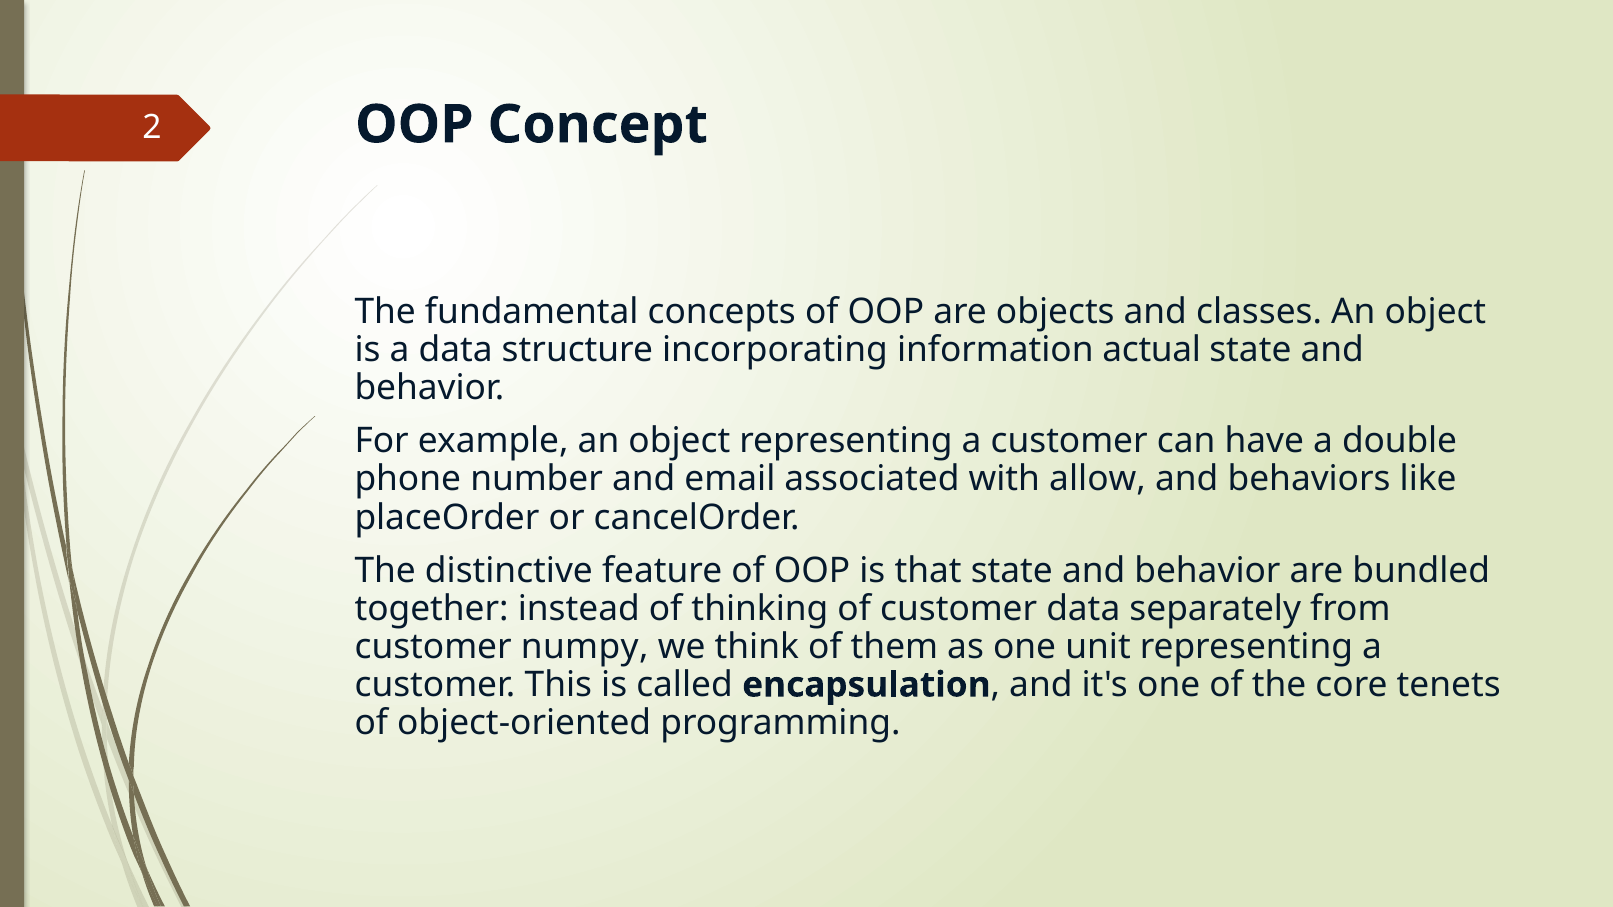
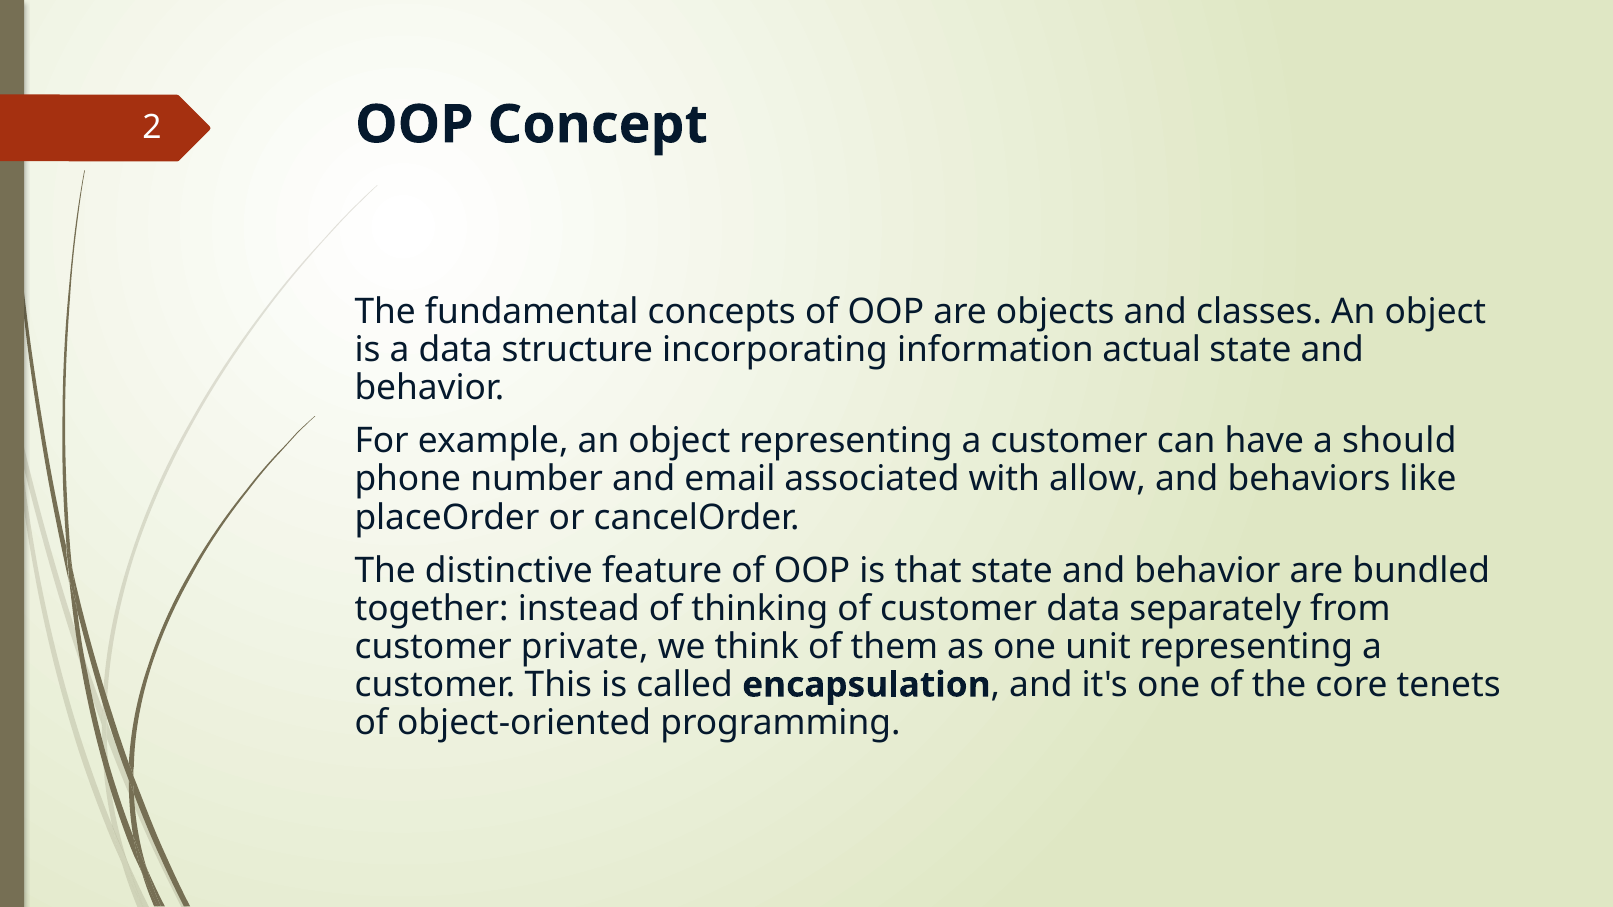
double: double -> should
numpy: numpy -> private
